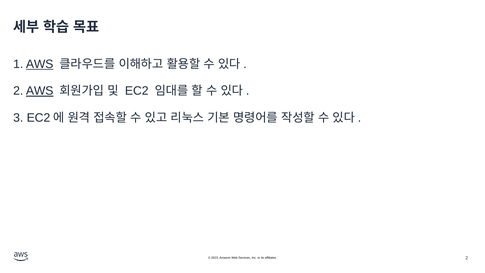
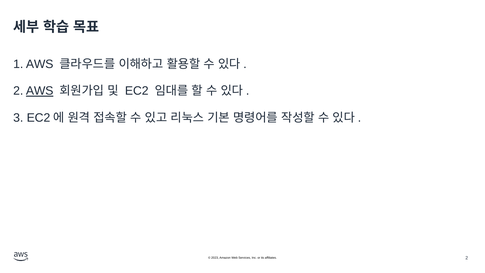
AWS at (40, 64) underline: present -> none
